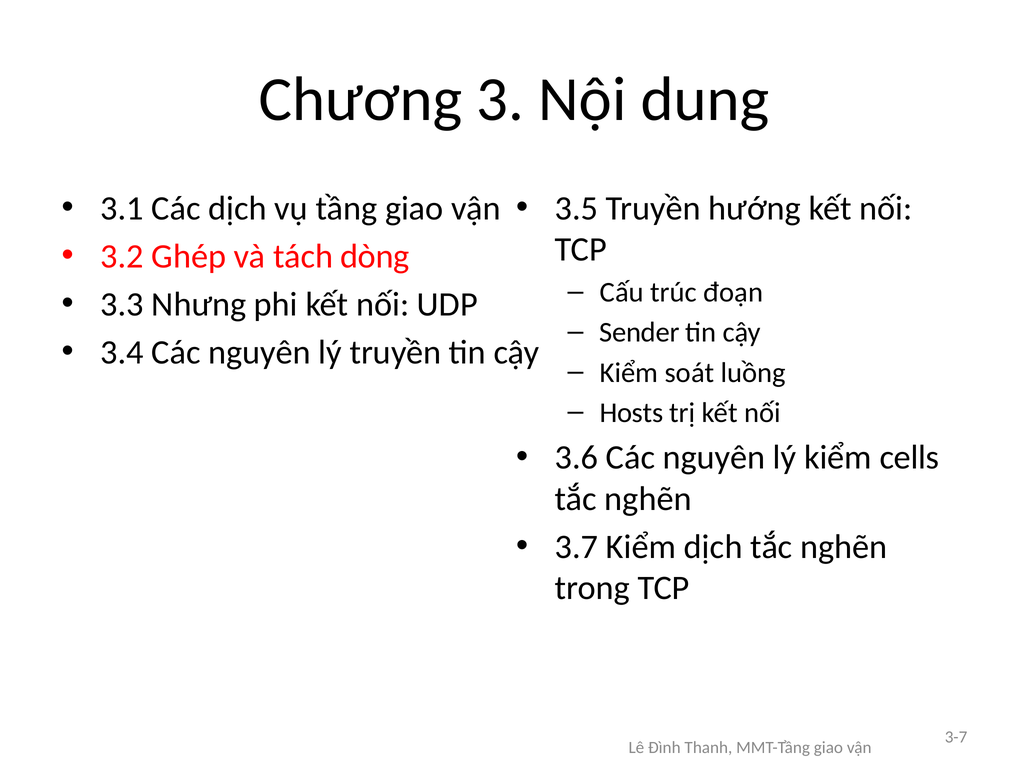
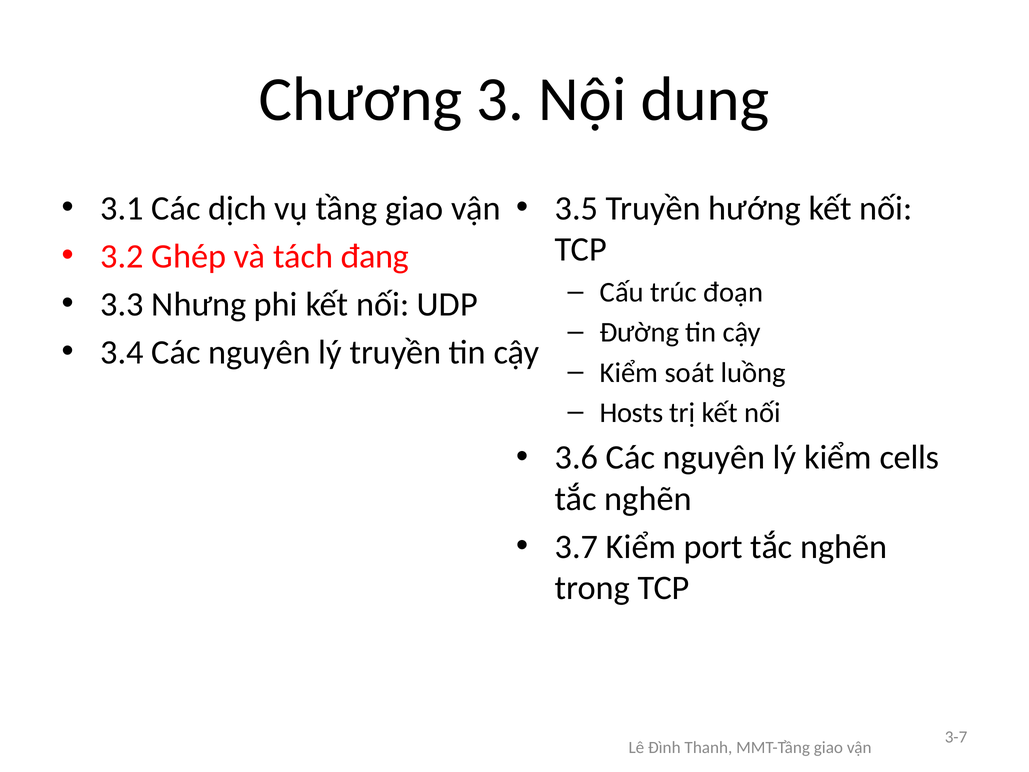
dòng: dòng -> đang
Sender: Sender -> Đường
Kiểm dịch: dịch -> port
